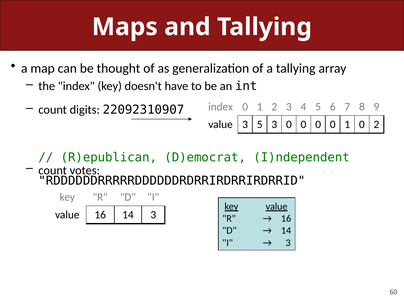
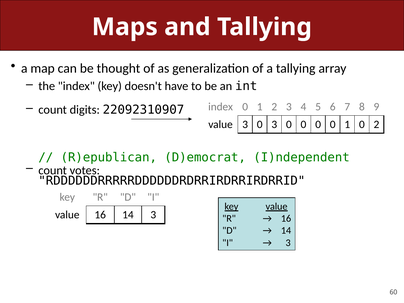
value 3 5: 5 -> 0
